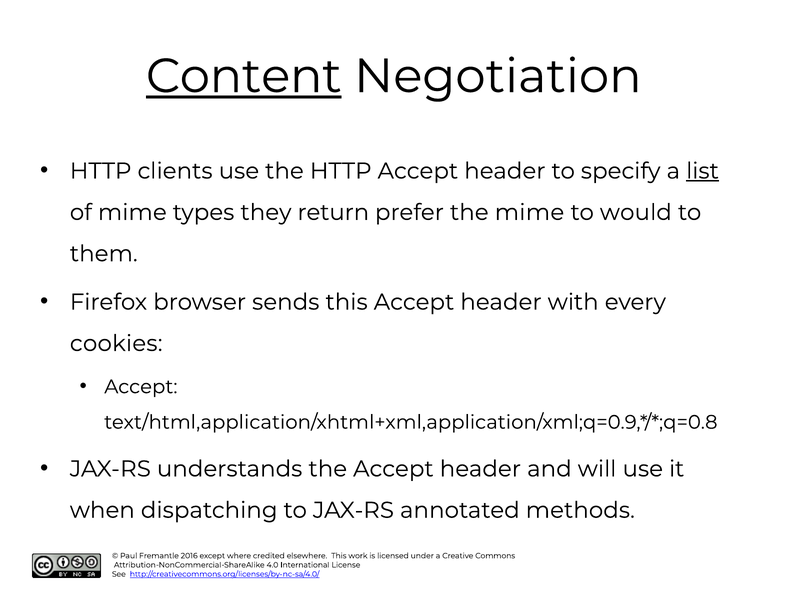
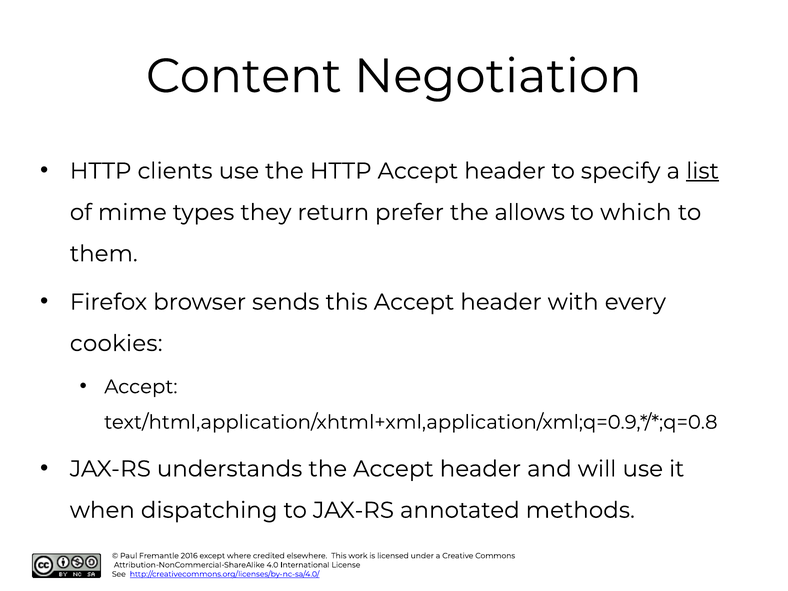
Content underline: present -> none
the mime: mime -> allows
would: would -> which
